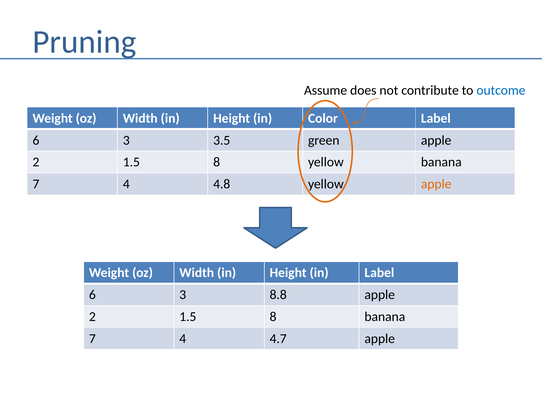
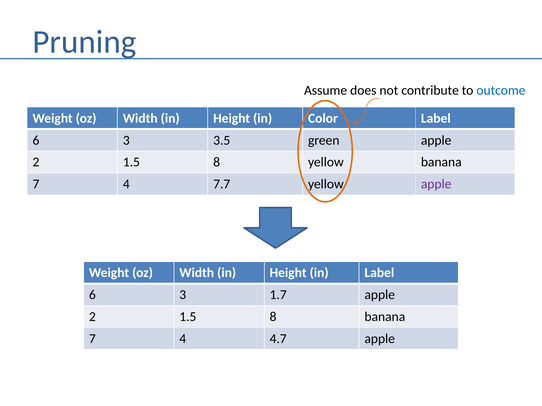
4.8: 4.8 -> 7.7
apple at (436, 184) colour: orange -> purple
8.8: 8.8 -> 1.7
